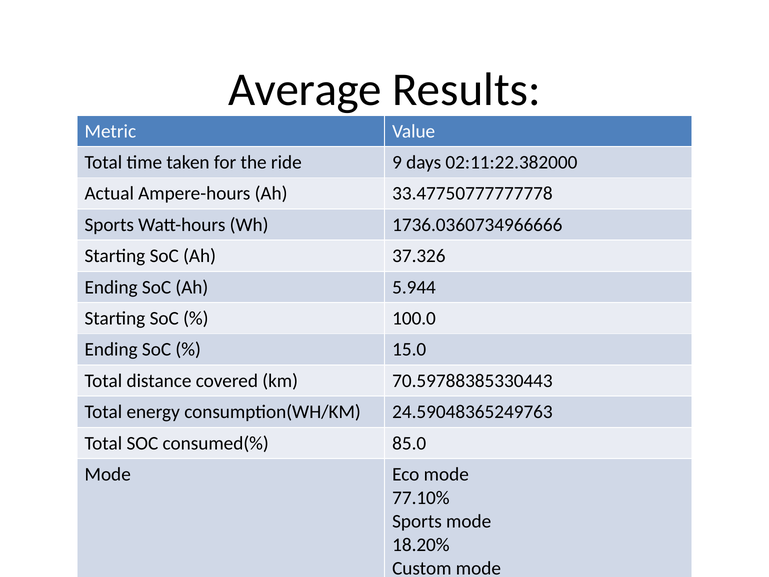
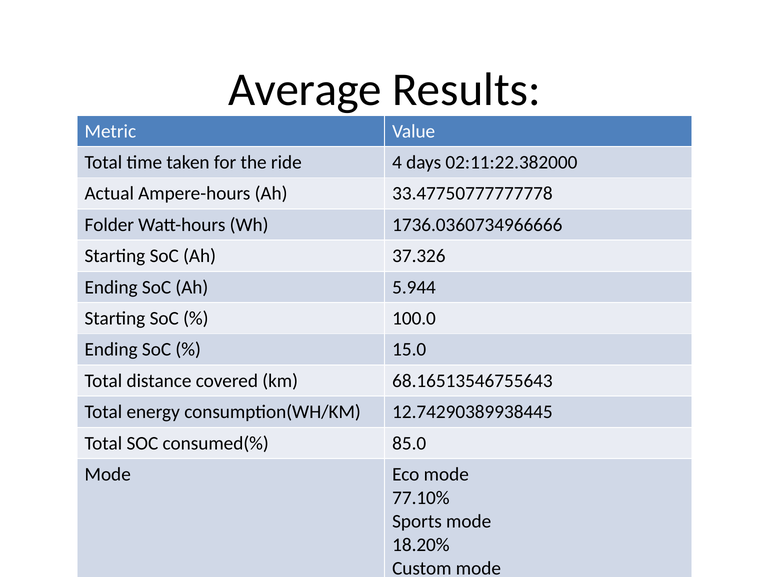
9: 9 -> 4
Sports at (109, 225): Sports -> Folder
70.59788385330443: 70.59788385330443 -> 68.16513546755643
24.59048365249763: 24.59048365249763 -> 12.74290389938445
